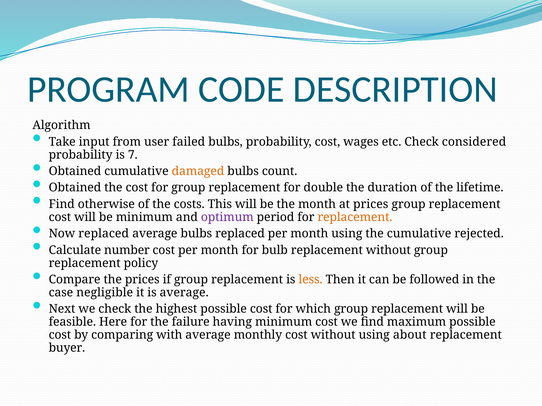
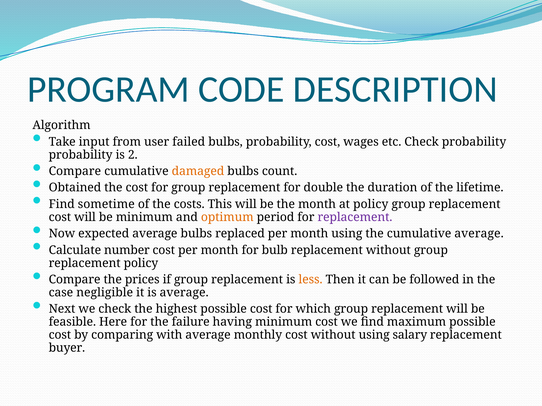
Check considered: considered -> probability
7: 7 -> 2
Obtained at (75, 171): Obtained -> Compare
otherwise: otherwise -> sometime
at prices: prices -> policy
optimum colour: purple -> orange
replacement at (355, 217) colour: orange -> purple
Now replaced: replaced -> expected
cumulative rejected: rejected -> average
about: about -> salary
